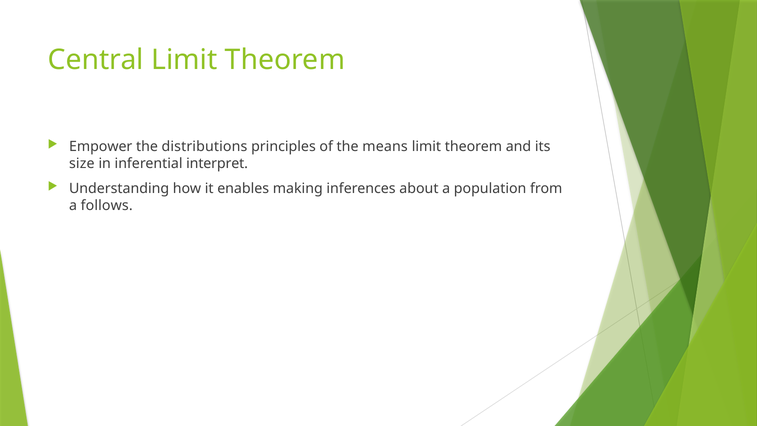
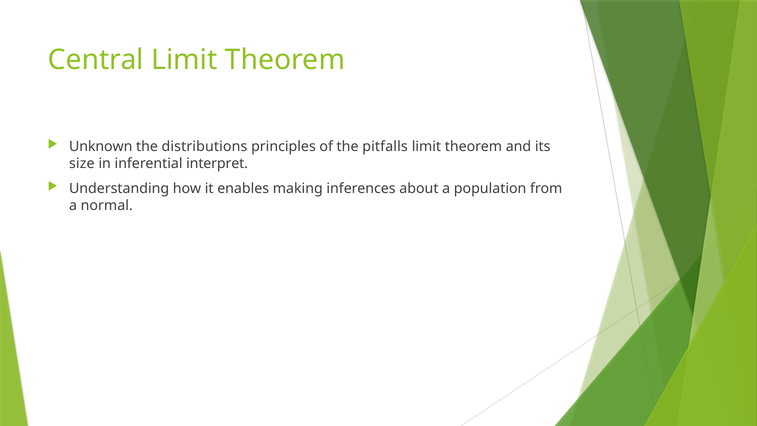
Empower: Empower -> Unknown
means: means -> pitfalls
follows: follows -> normal
